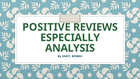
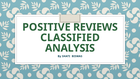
ESPECIALLY: ESPECIALLY -> CLASSIFIED
